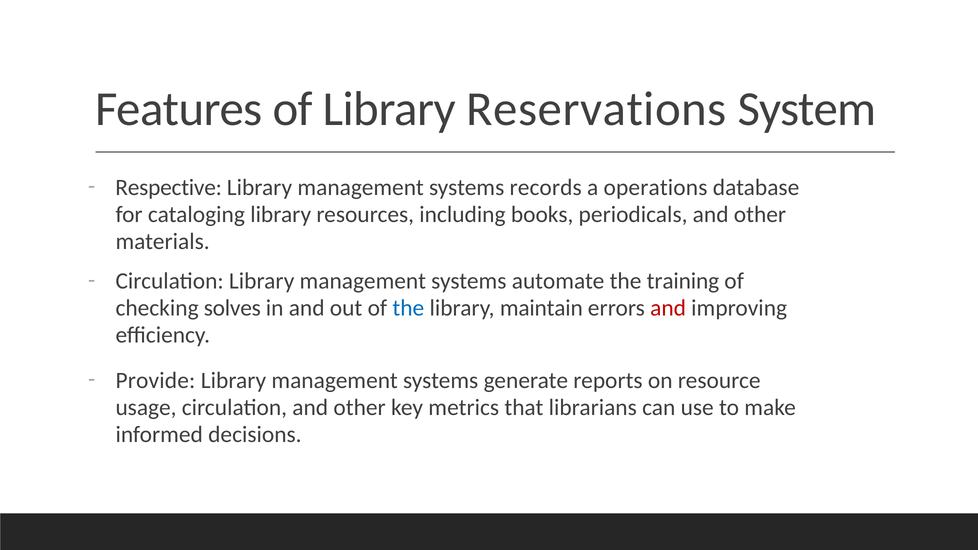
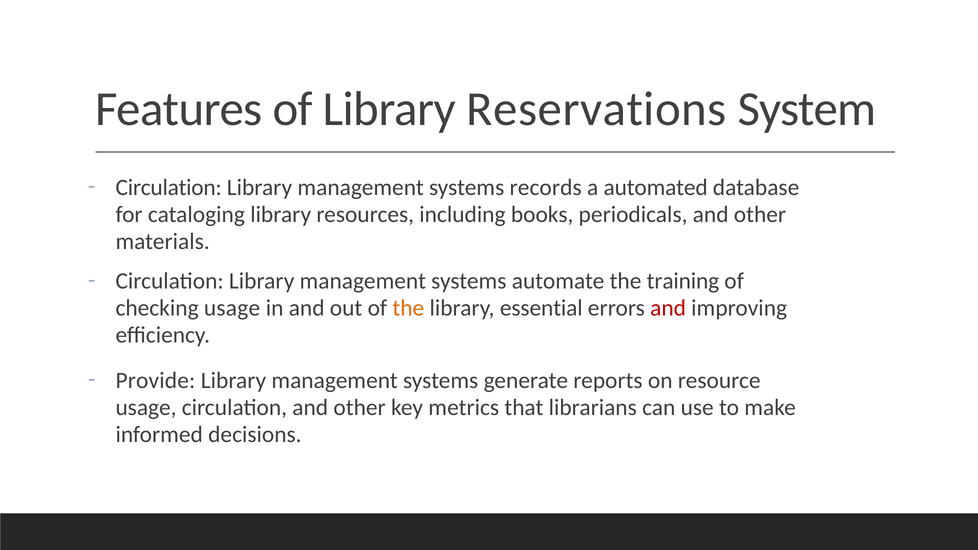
Respective at (169, 187): Respective -> Circulation
operations: operations -> automated
checking solves: solves -> usage
the at (408, 308) colour: blue -> orange
maintain: maintain -> essential
